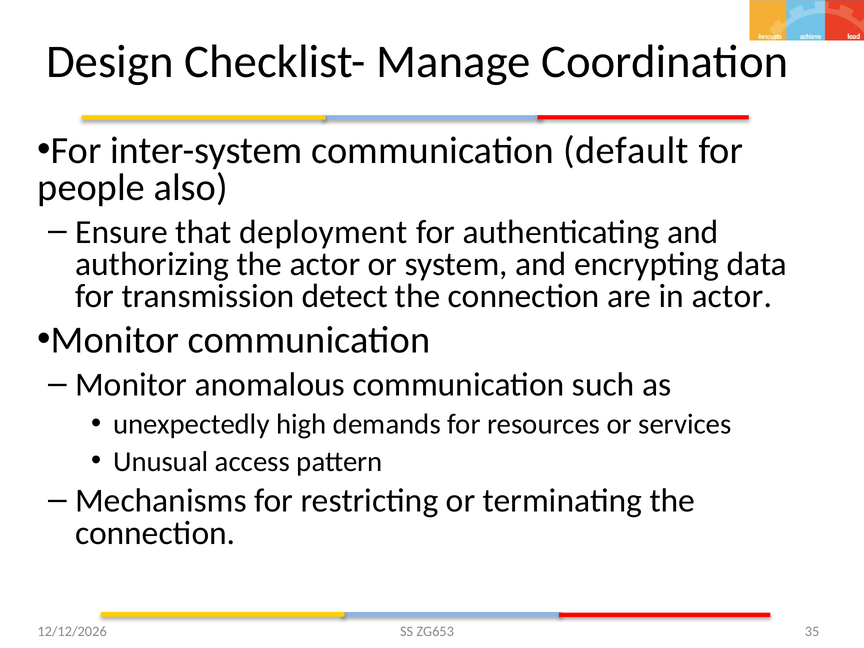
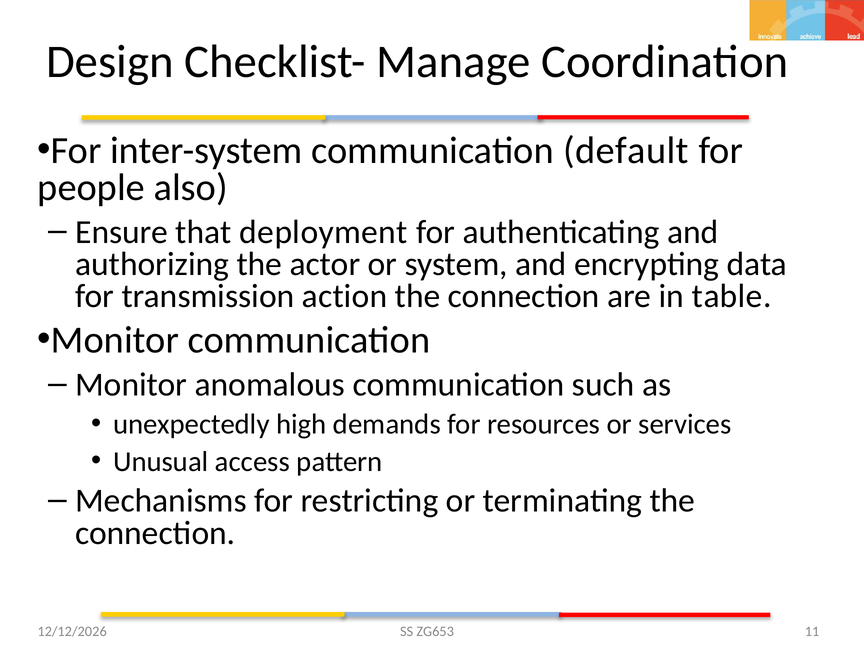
detect: detect -> action
in actor: actor -> table
35: 35 -> 11
